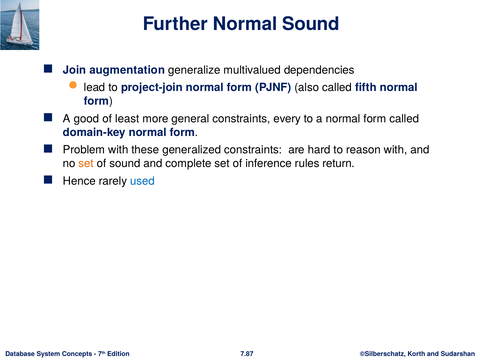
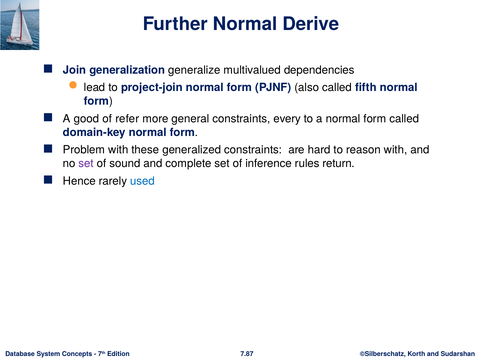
Normal Sound: Sound -> Derive
augmentation: augmentation -> generalization
least: least -> refer
set at (86, 163) colour: orange -> purple
